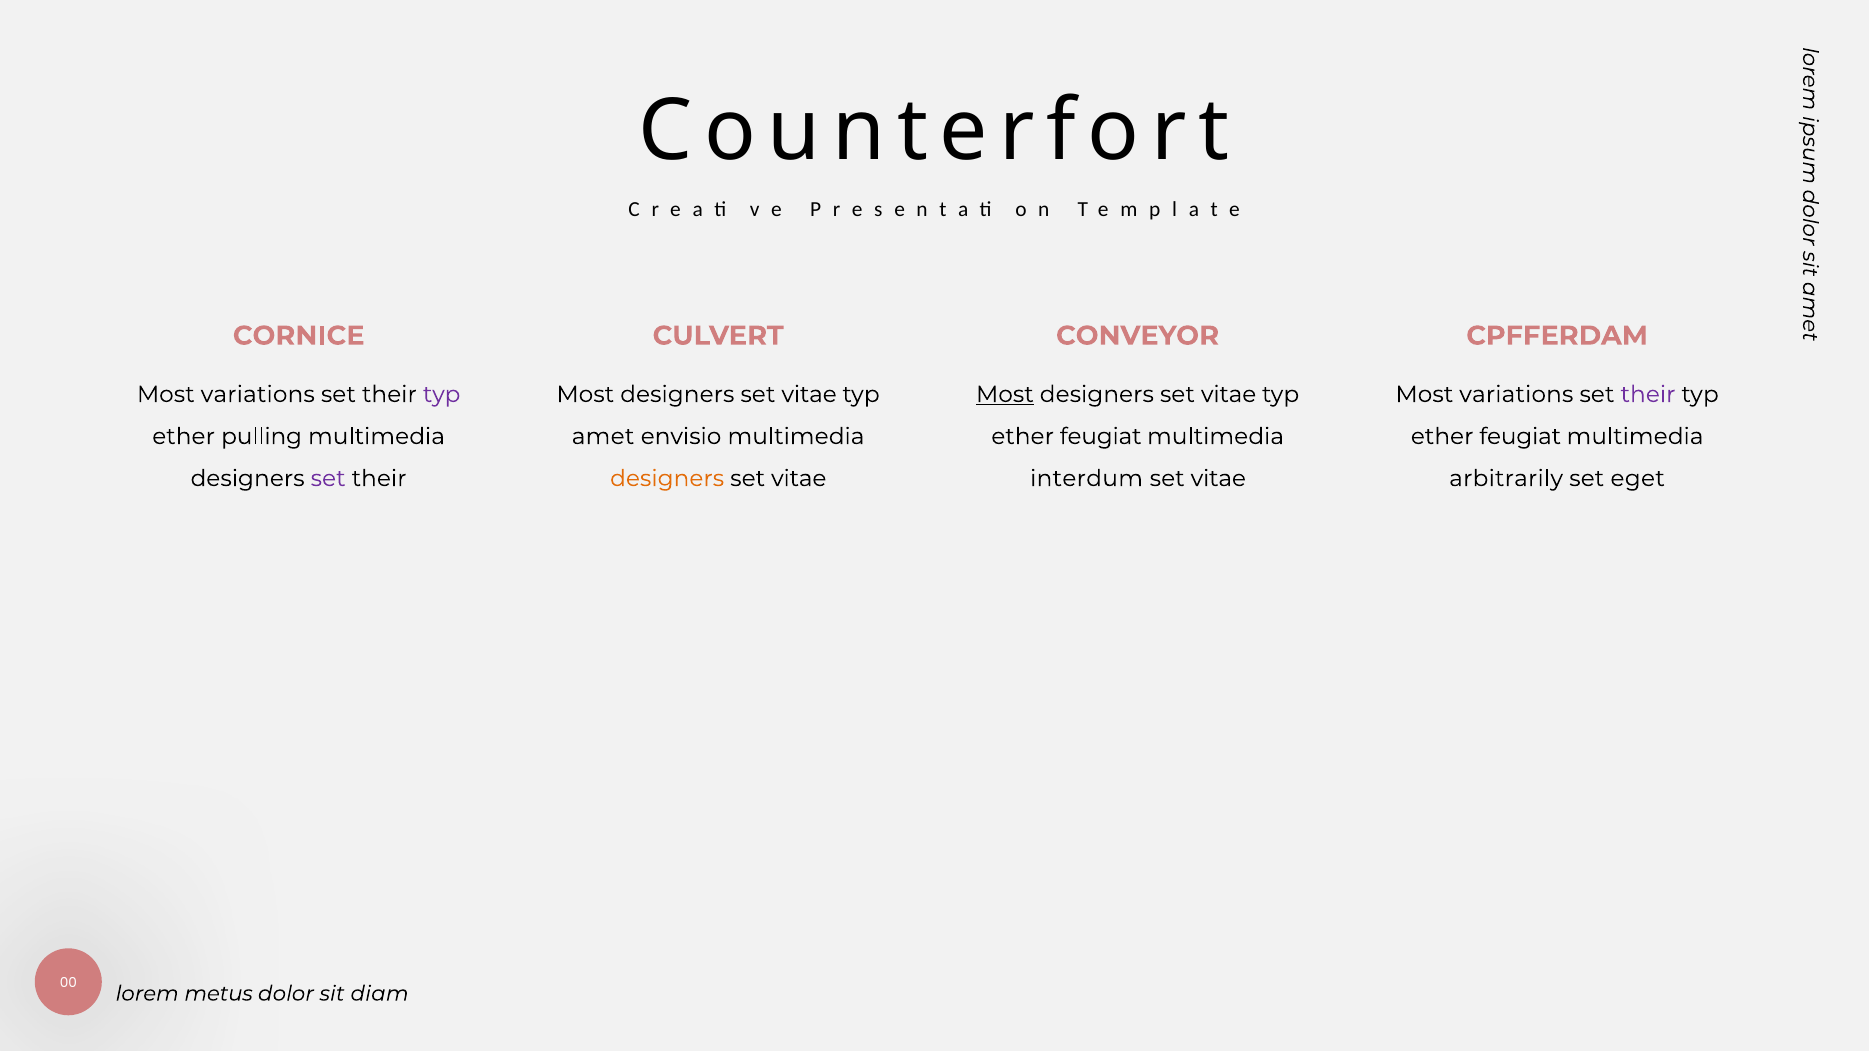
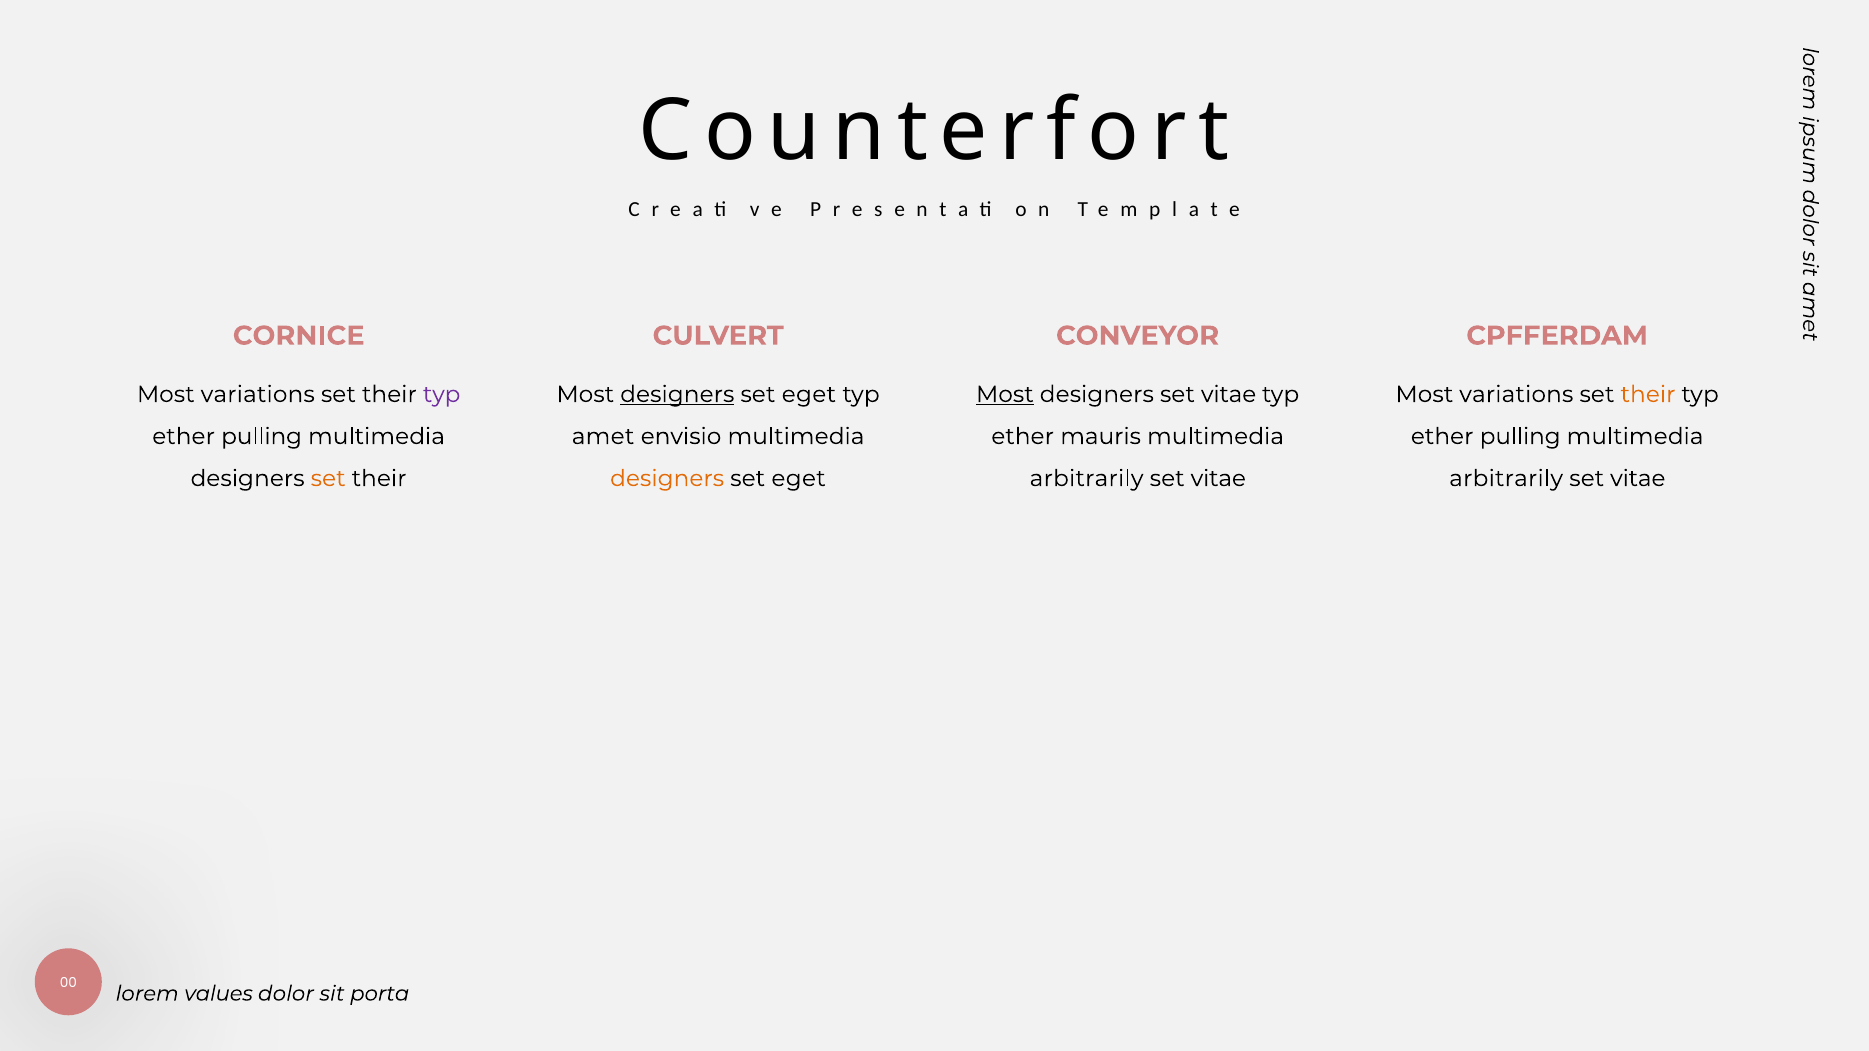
designers at (677, 394) underline: none -> present
vitae at (809, 394): vitae -> eget
their at (1648, 394) colour: purple -> orange
feugiat at (1101, 436): feugiat -> mauris
feugiat at (1520, 436): feugiat -> pulling
set at (328, 479) colour: purple -> orange
vitae at (799, 479): vitae -> eget
interdum at (1087, 479): interdum -> arbitrarily
eget at (1638, 479): eget -> vitae
metus: metus -> values
diam: diam -> porta
